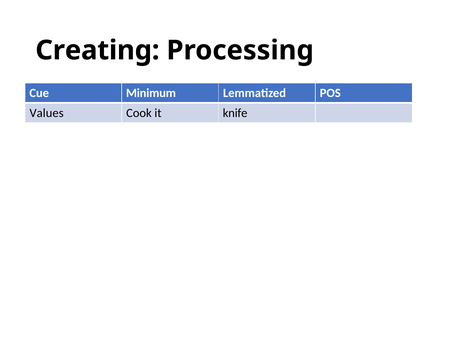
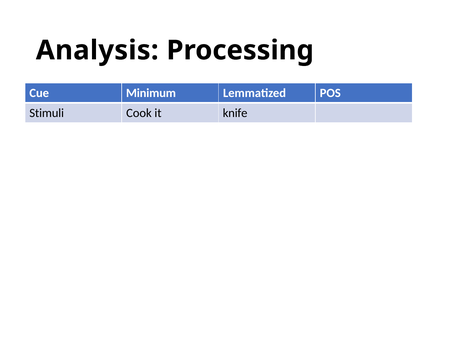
Creating: Creating -> Analysis
Values: Values -> Stimuli
